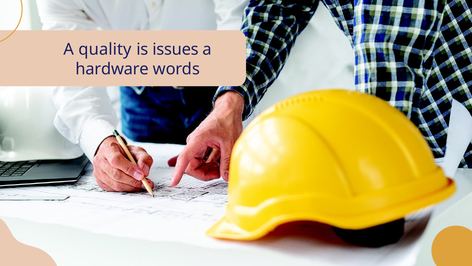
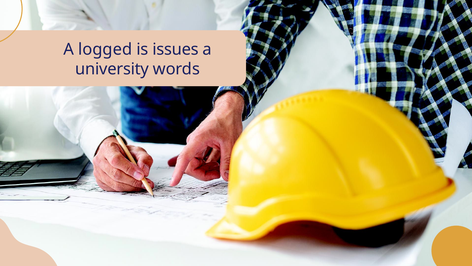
quality: quality -> logged
hardware: hardware -> university
